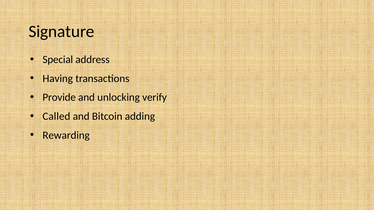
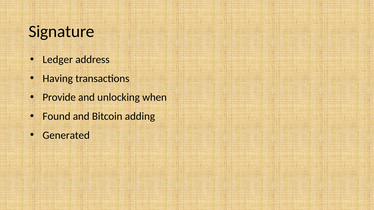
Special: Special -> Ledger
verify: verify -> when
Called: Called -> Found
Rewarding: Rewarding -> Generated
